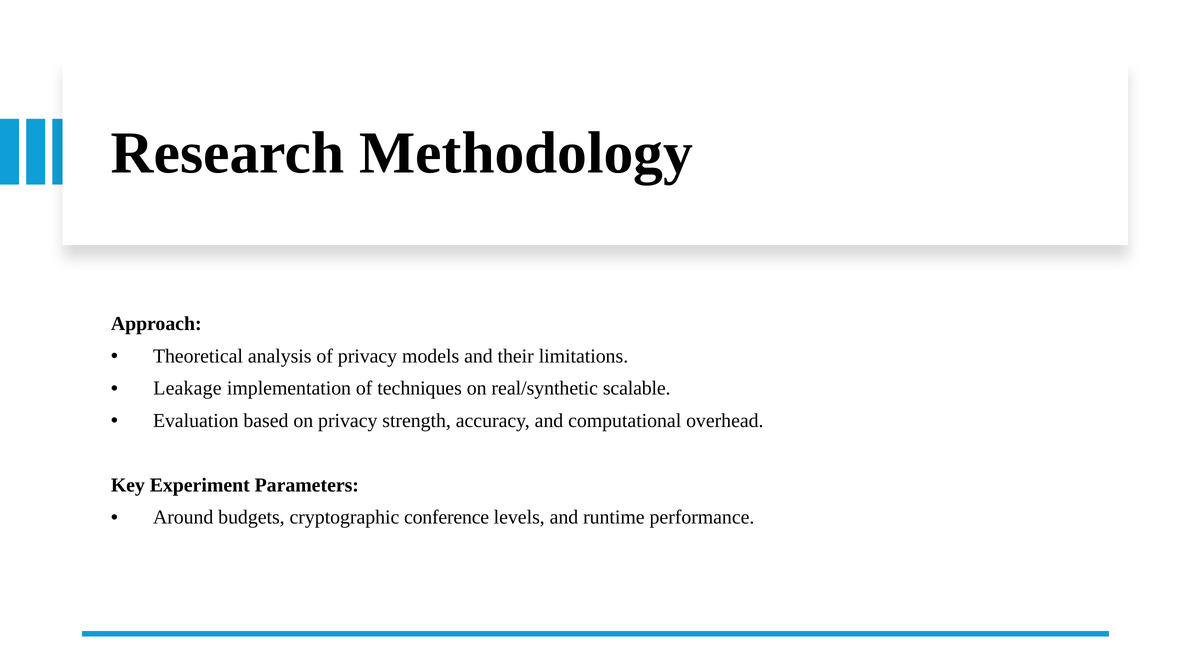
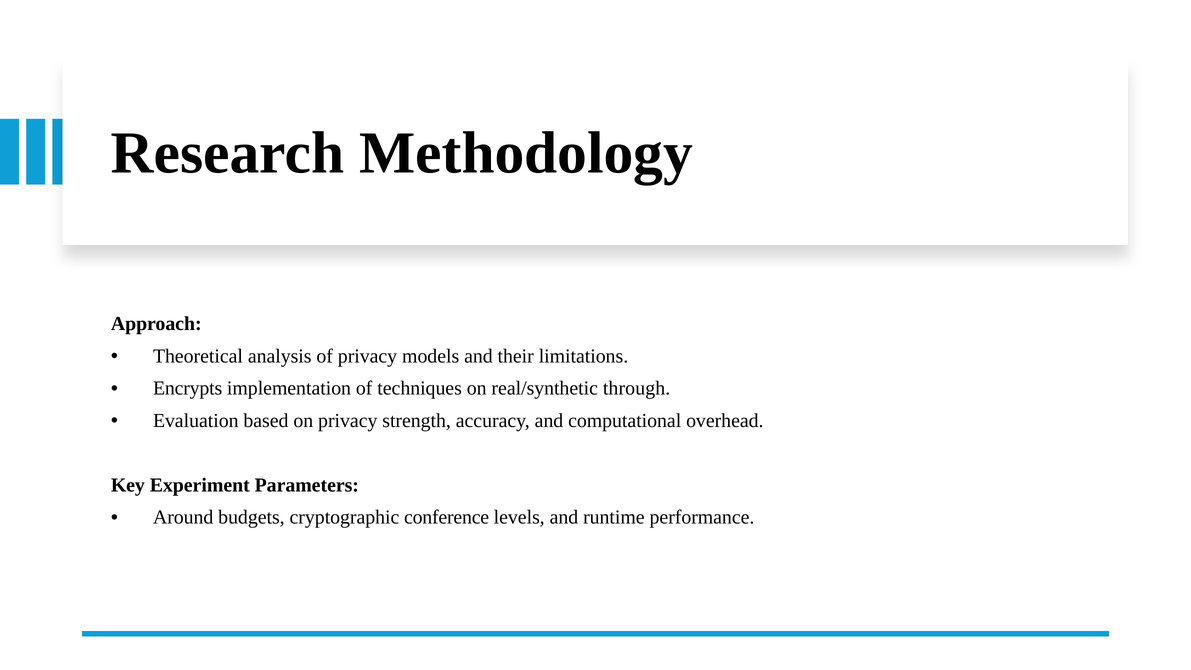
Leakage: Leakage -> Encrypts
scalable: scalable -> through
